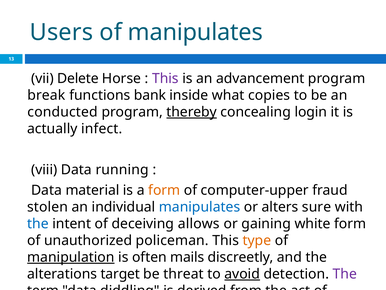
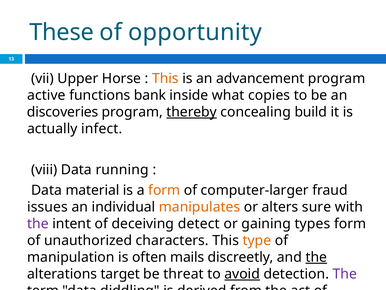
Users: Users -> These
of manipulates: manipulates -> opportunity
Delete: Delete -> Upper
This at (165, 78) colour: purple -> orange
break: break -> active
conducted: conducted -> discoveries
login: login -> build
computer-upper: computer-upper -> computer-larger
stolen: stolen -> issues
manipulates at (200, 207) colour: blue -> orange
the at (38, 223) colour: blue -> purple
allows: allows -> detect
white: white -> types
policeman: policeman -> characters
manipulation underline: present -> none
the at (316, 257) underline: none -> present
